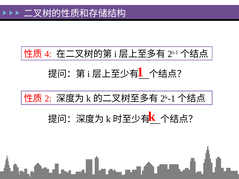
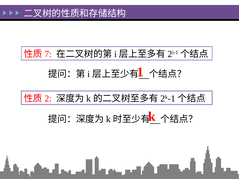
4: 4 -> 7
